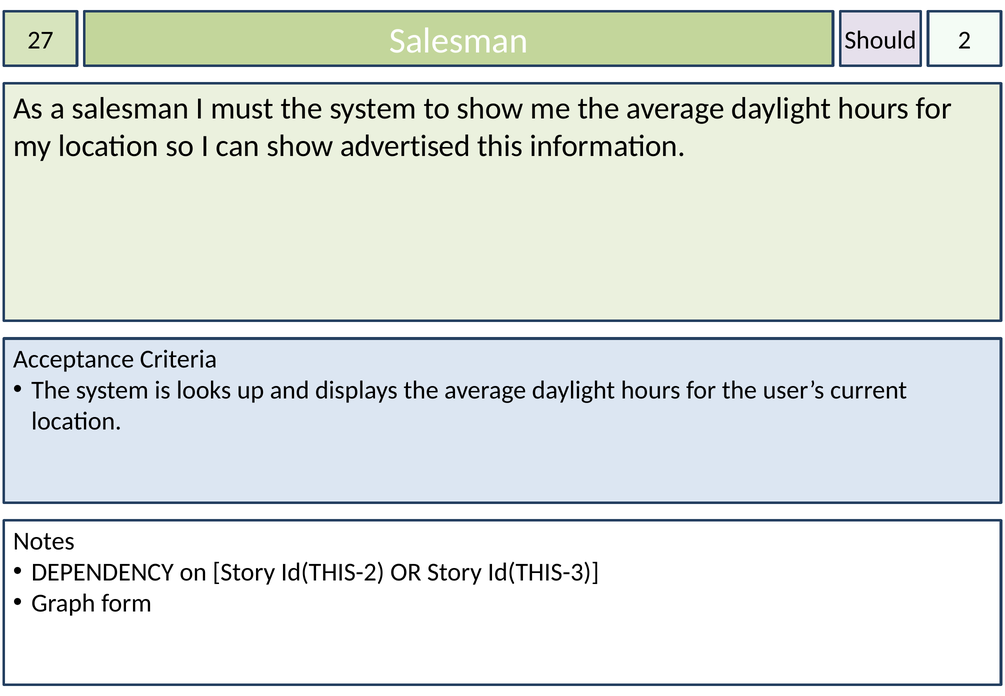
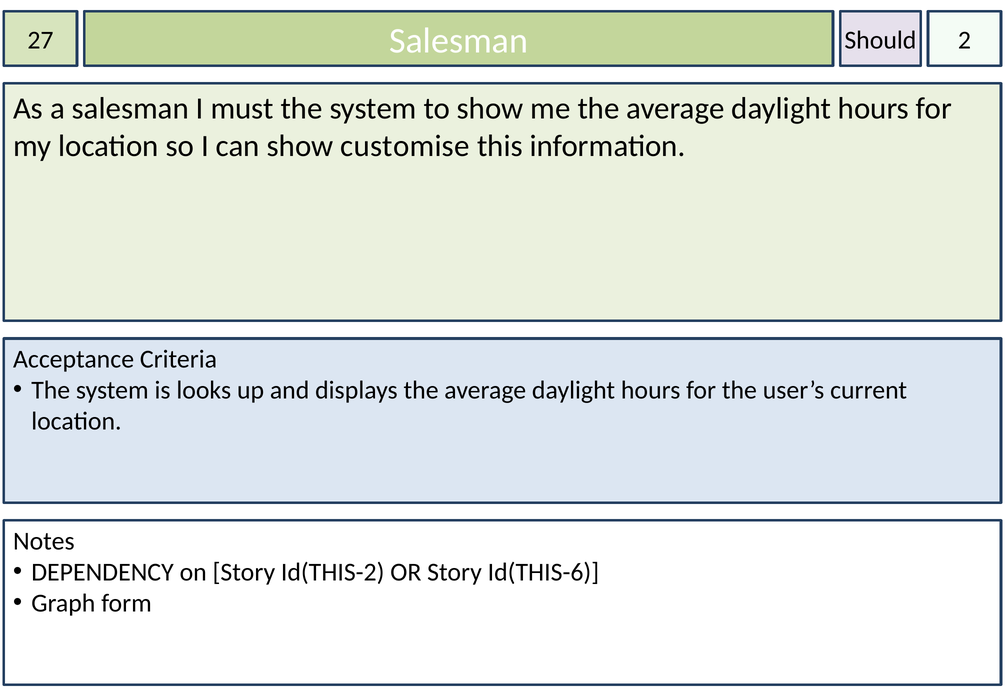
advertised: advertised -> customise
Id(THIS-3: Id(THIS-3 -> Id(THIS-6
